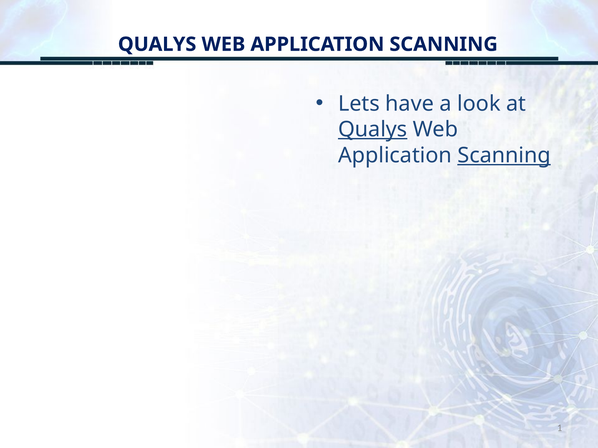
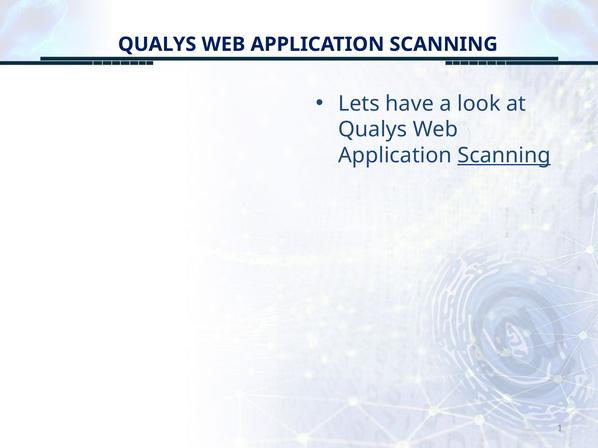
Qualys at (373, 130) underline: present -> none
